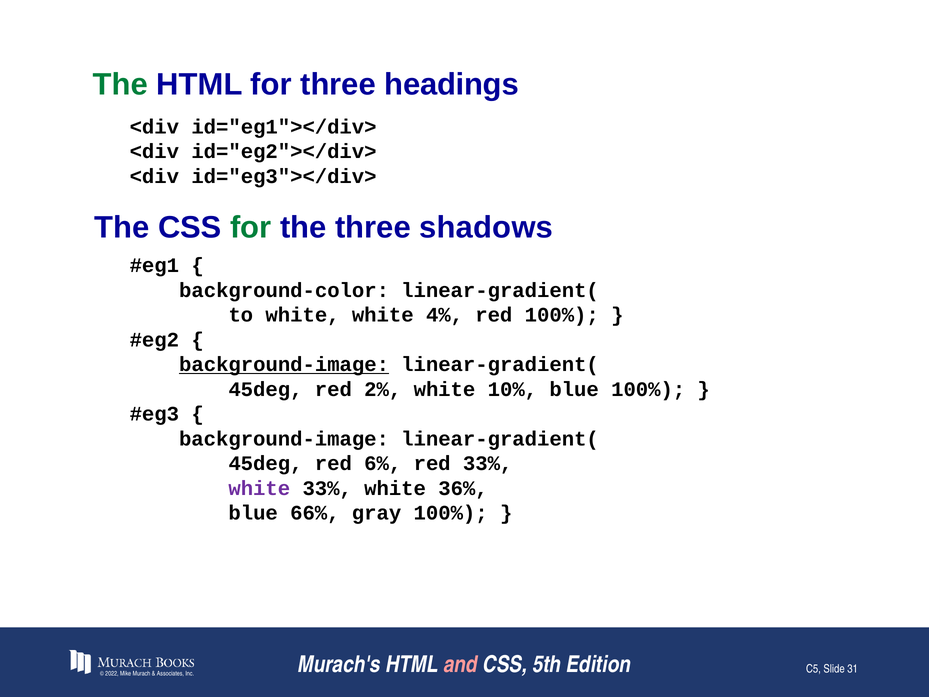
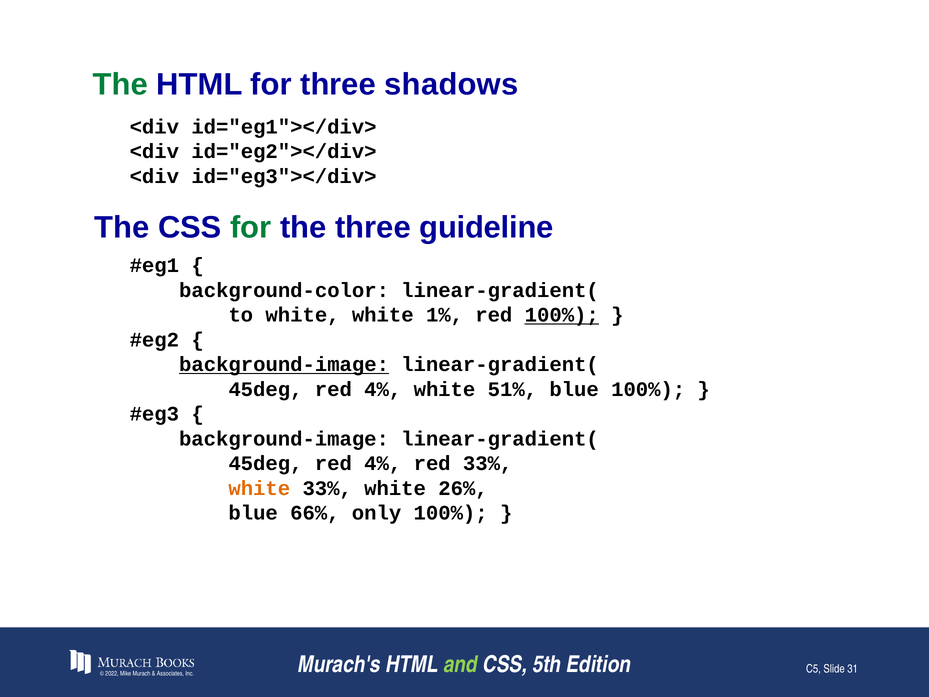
headings: headings -> shadows
shadows: shadows -> guideline
4%: 4% -> 1%
100% at (562, 315) underline: none -> present
2% at (383, 389): 2% -> 4%
10%: 10% -> 51%
6% at (383, 463): 6% -> 4%
white at (259, 488) colour: purple -> orange
36%: 36% -> 26%
gray: gray -> only
and colour: pink -> light green
